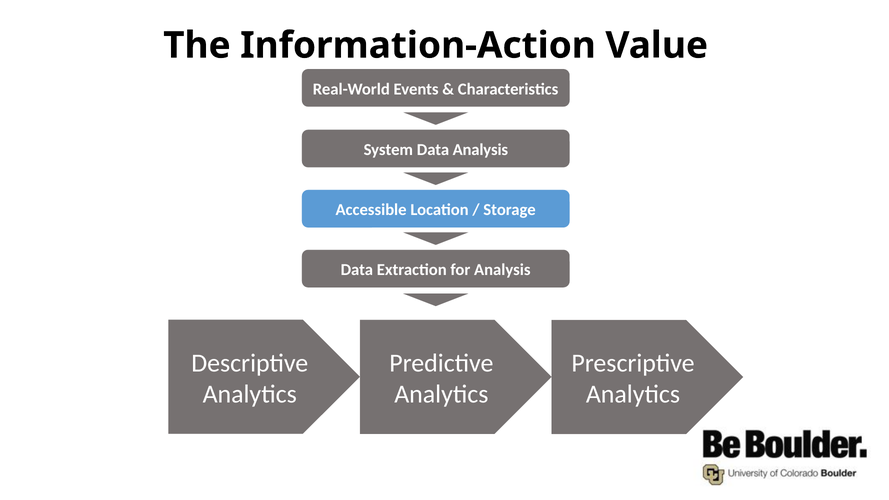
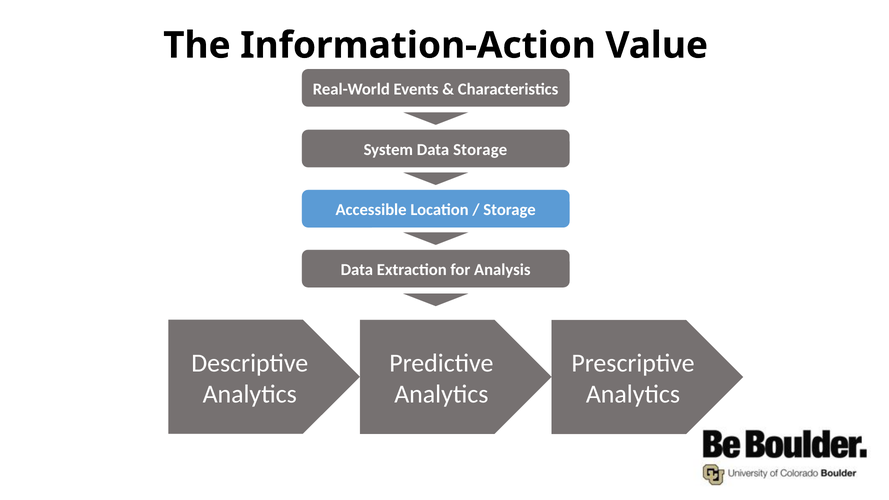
Data Analysis: Analysis -> Storage
